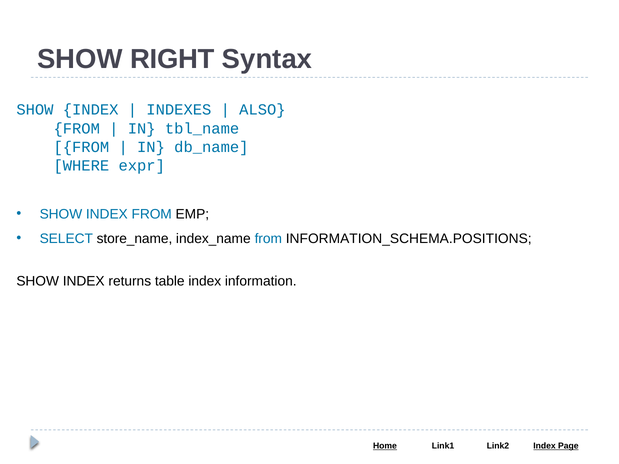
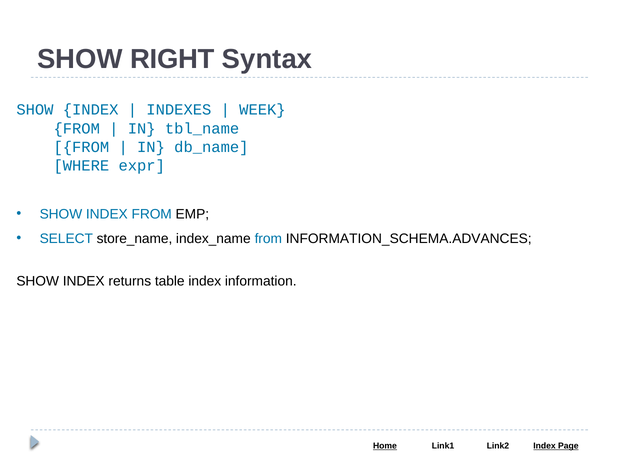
ALSO: ALSO -> WEEK
INFORMATION_SCHEMA.POSITIONS: INFORMATION_SCHEMA.POSITIONS -> INFORMATION_SCHEMA.ADVANCES
